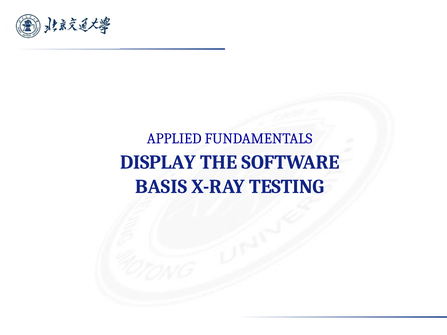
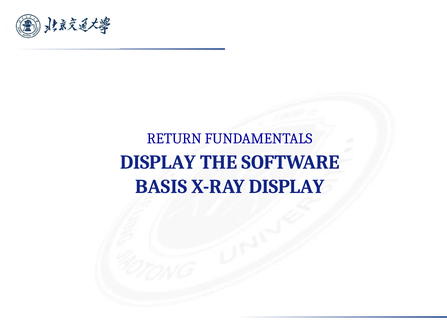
APPLIED: APPLIED -> RETURN
X-RAY TESTING: TESTING -> DISPLAY
